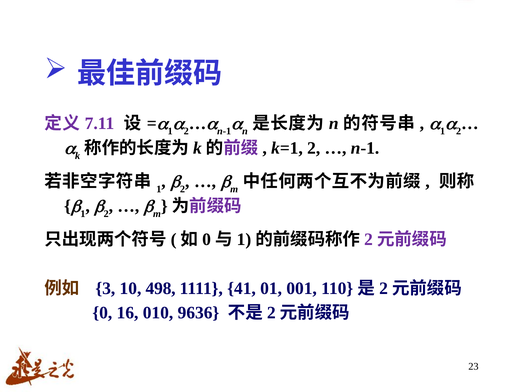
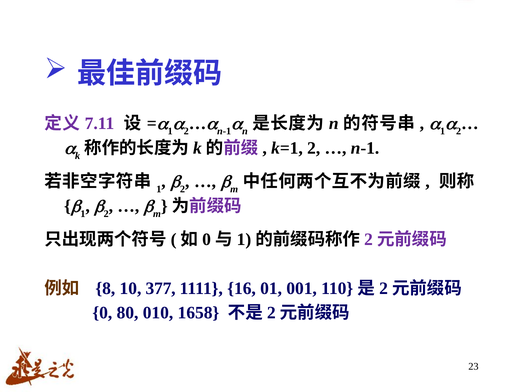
3: 3 -> 8
498: 498 -> 377
41: 41 -> 16
16: 16 -> 80
9636: 9636 -> 1658
